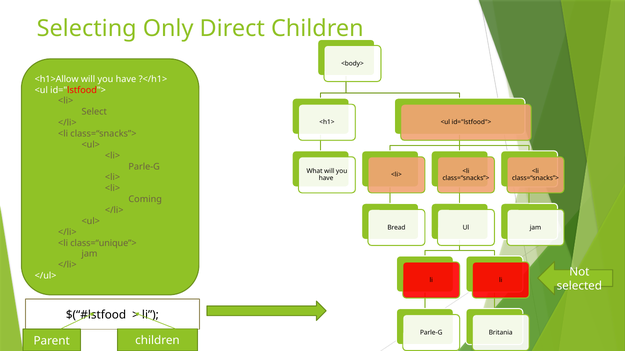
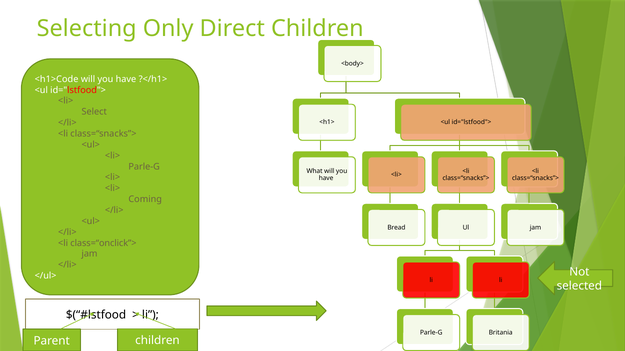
<h1>Allow: <h1>Allow -> <h1>Code
class=“unique”>: class=“unique”> -> class=“onclick”>
